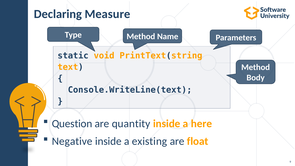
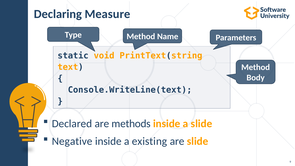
Question: Question -> Declared
quantity: quantity -> methods
a here: here -> slide
are float: float -> slide
